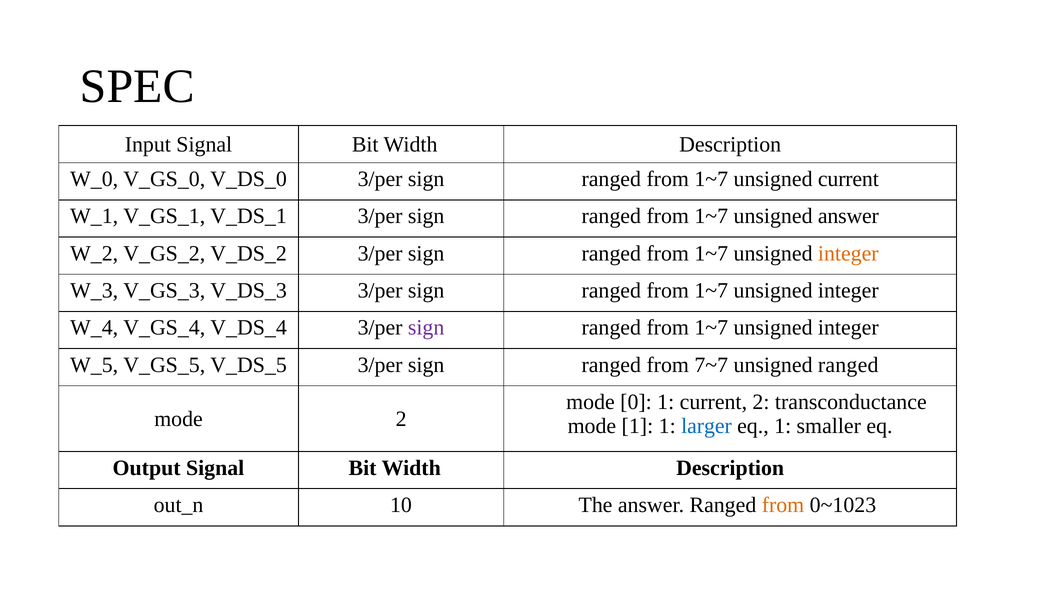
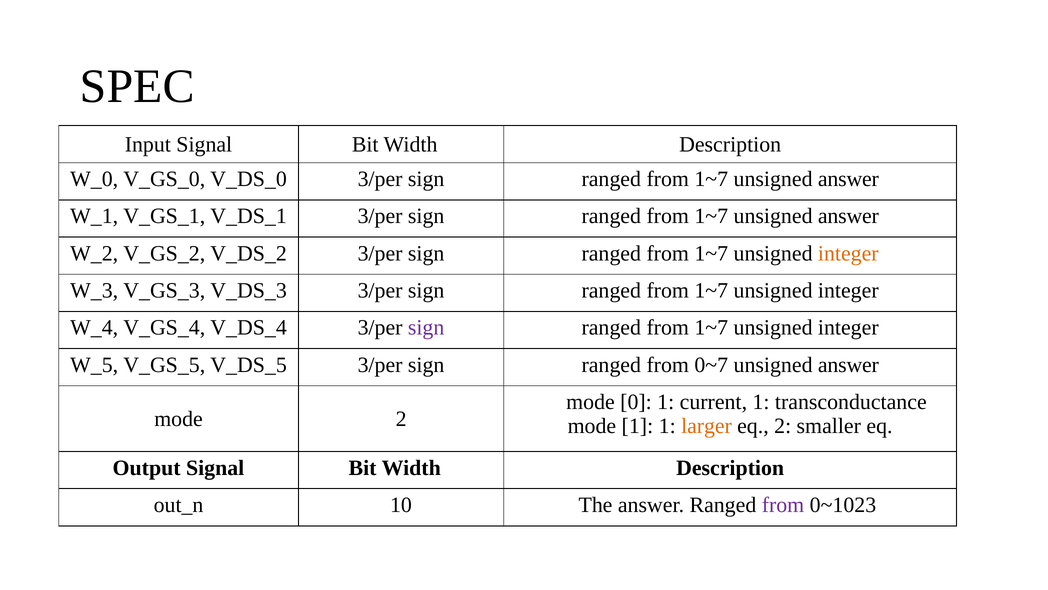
current at (848, 179): current -> answer
7~7: 7~7 -> 0~7
ranged at (848, 365): ranged -> answer
current 2: 2 -> 1
larger colour: blue -> orange
eq 1: 1 -> 2
from at (783, 505) colour: orange -> purple
